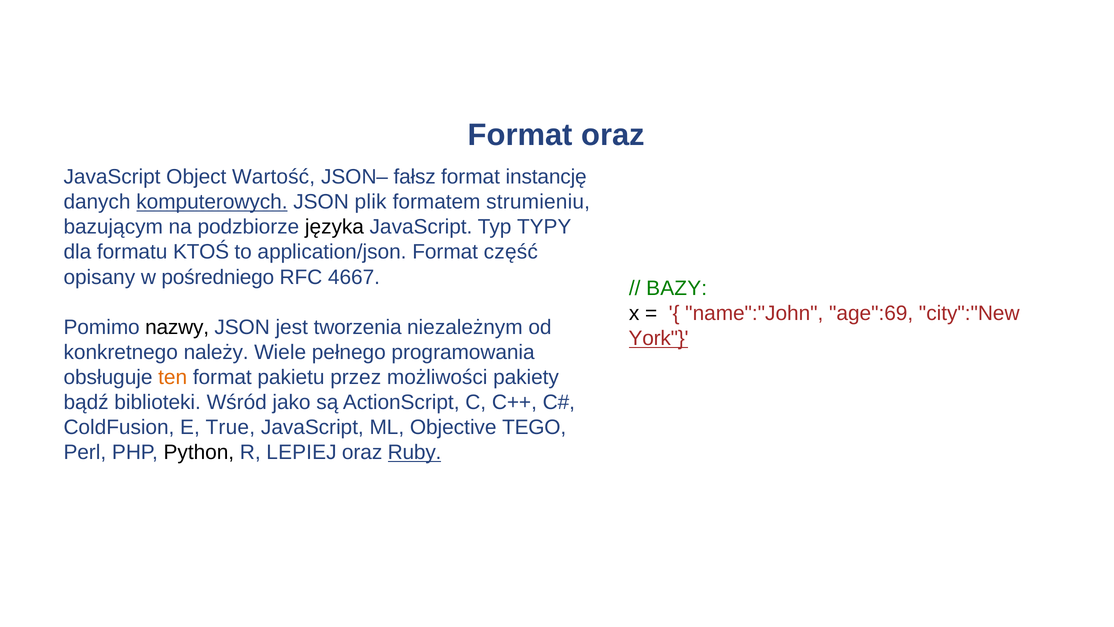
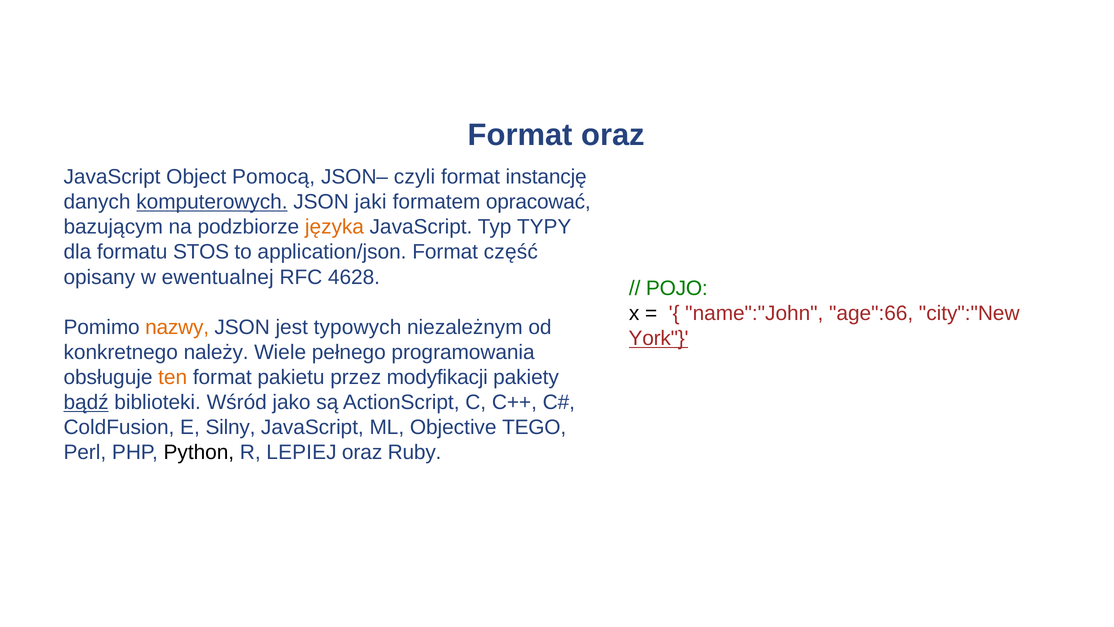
Wartość: Wartość -> Pomocą
fałsz: fałsz -> czyli
plik: plik -> jaki
strumieniu: strumieniu -> opracować
języka colour: black -> orange
KTOŚ: KTOŚ -> STOS
pośredniego: pośredniego -> ewentualnej
4667: 4667 -> 4628
BAZY: BAZY -> POJO
age":69: age":69 -> age":66
nazwy colour: black -> orange
tworzenia: tworzenia -> typowych
możliwości: możliwości -> modyfikacji
bądź underline: none -> present
True: True -> Silny
Ruby underline: present -> none
